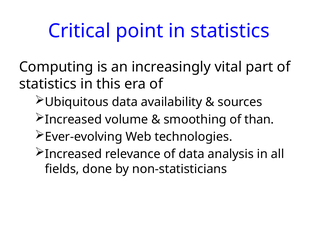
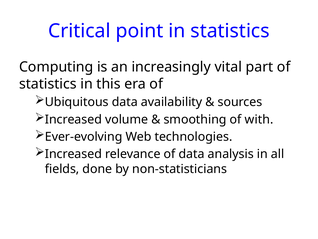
than: than -> with
